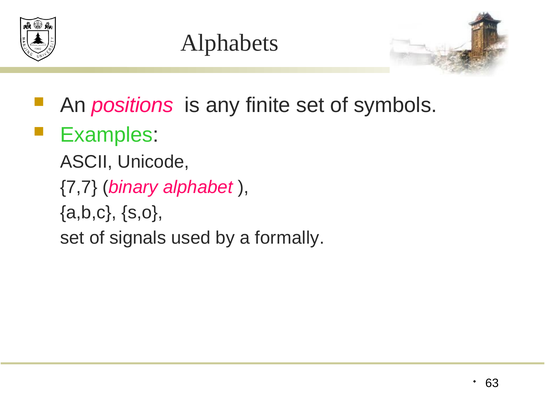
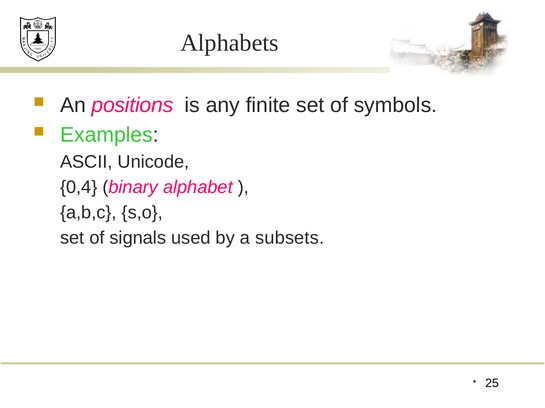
7,7: 7,7 -> 0,4
formally: formally -> subsets
63: 63 -> 25
